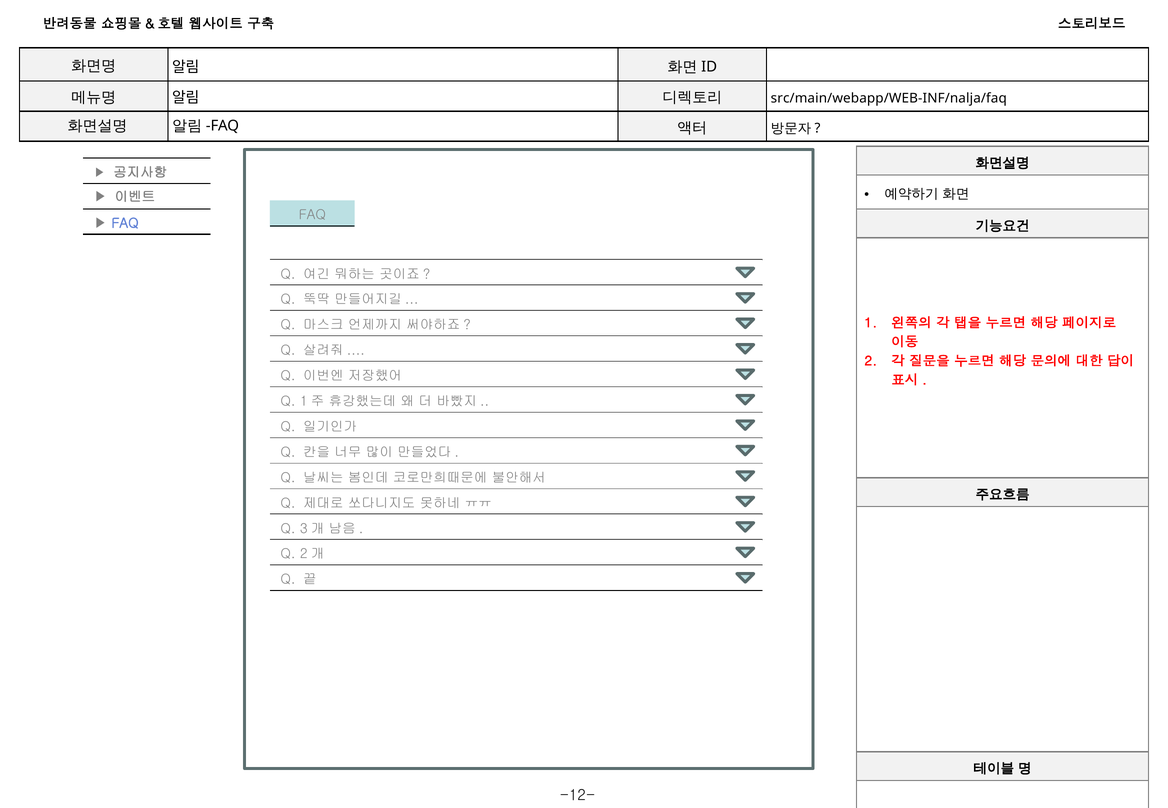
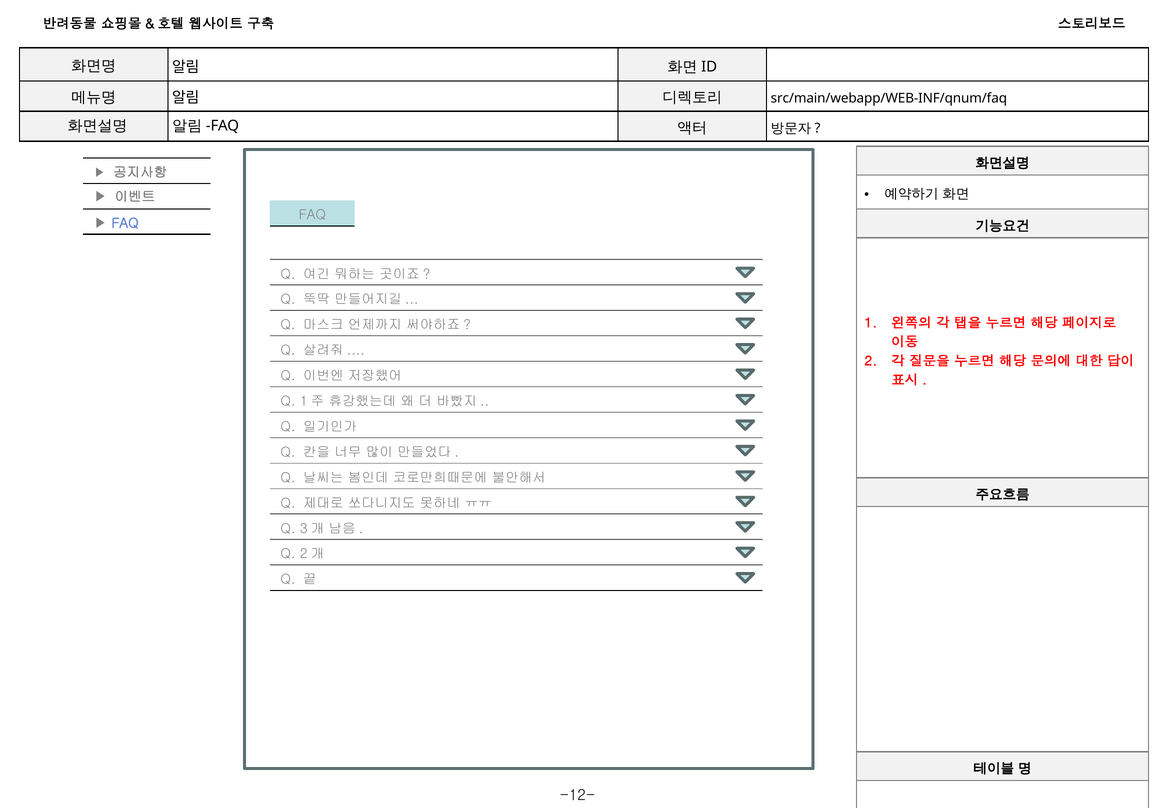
src/main/webapp/WEB-INF/nalja/faq: src/main/webapp/WEB-INF/nalja/faq -> src/main/webapp/WEB-INF/qnum/faq
